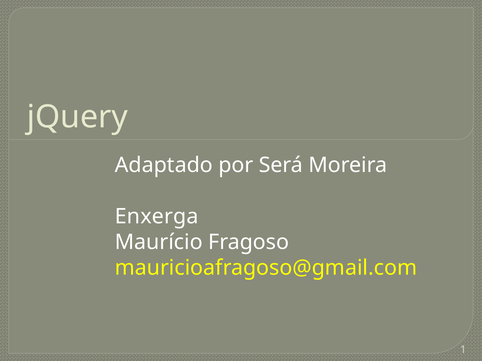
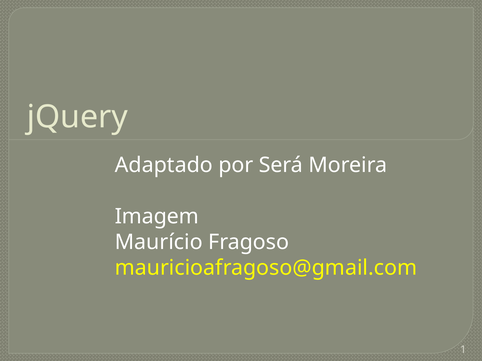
Enxerga: Enxerga -> Imagem
